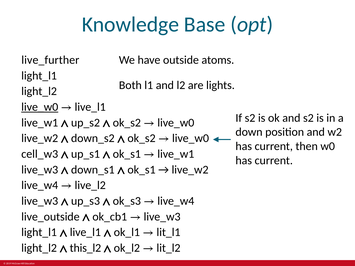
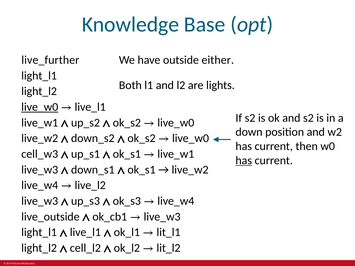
atoms: atoms -> either
has at (244, 161) underline: none -> present
this_l2: this_l2 -> cell_l2
